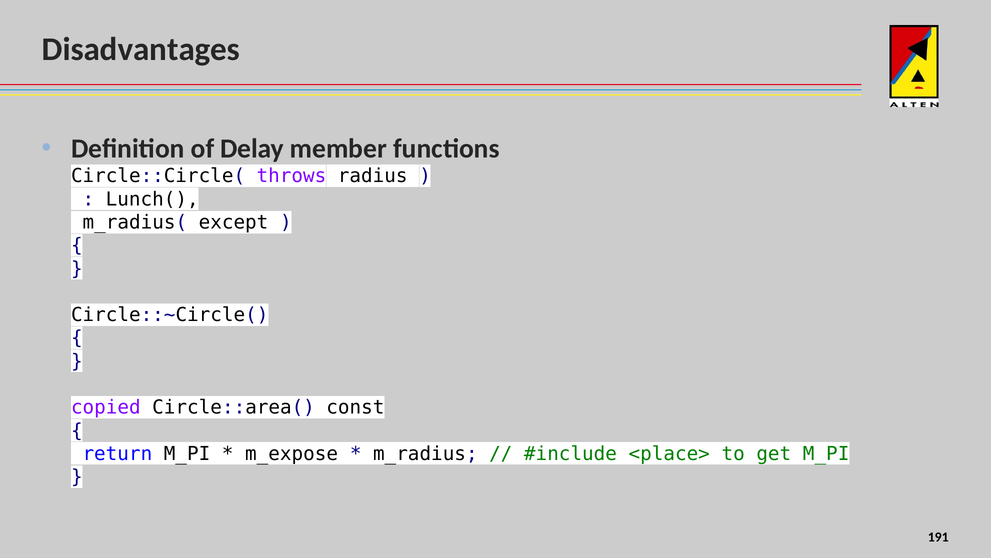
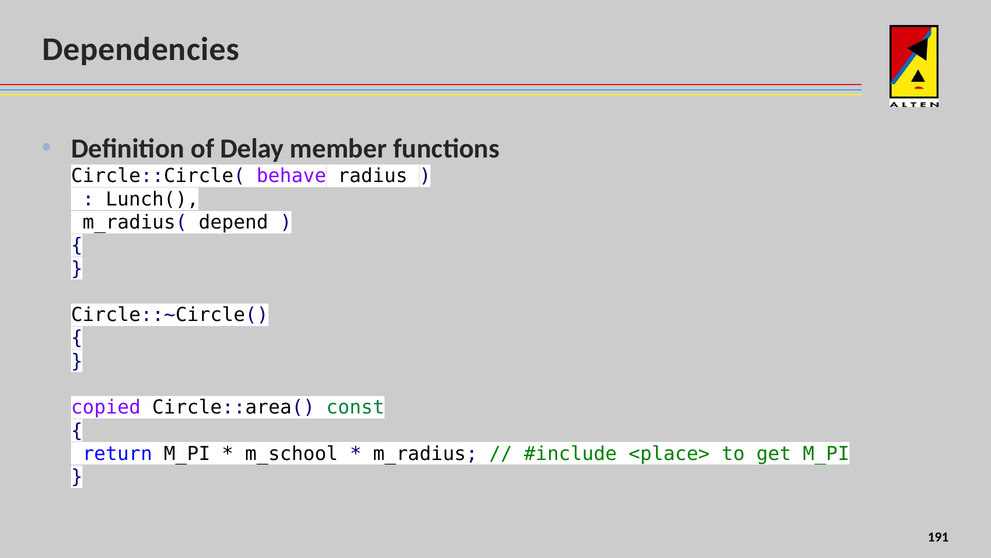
Disadvantages: Disadvantages -> Dependencies
throws: throws -> behave
except: except -> depend
const colour: black -> green
m_expose: m_expose -> m_school
